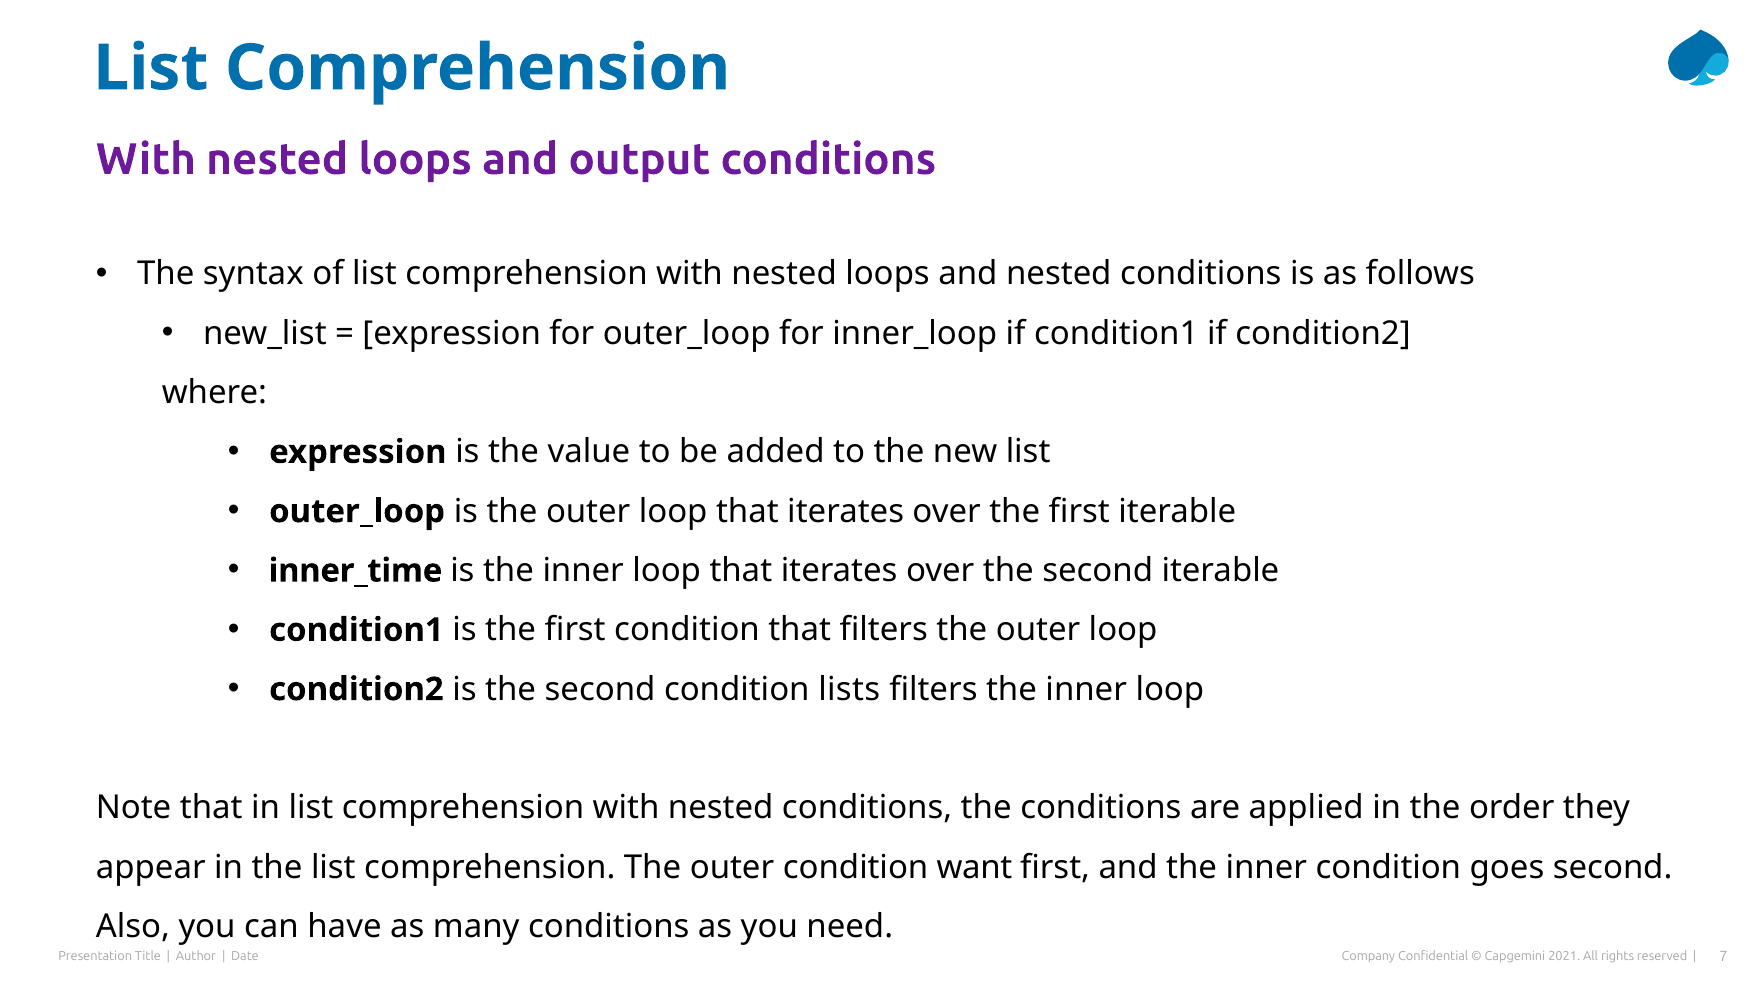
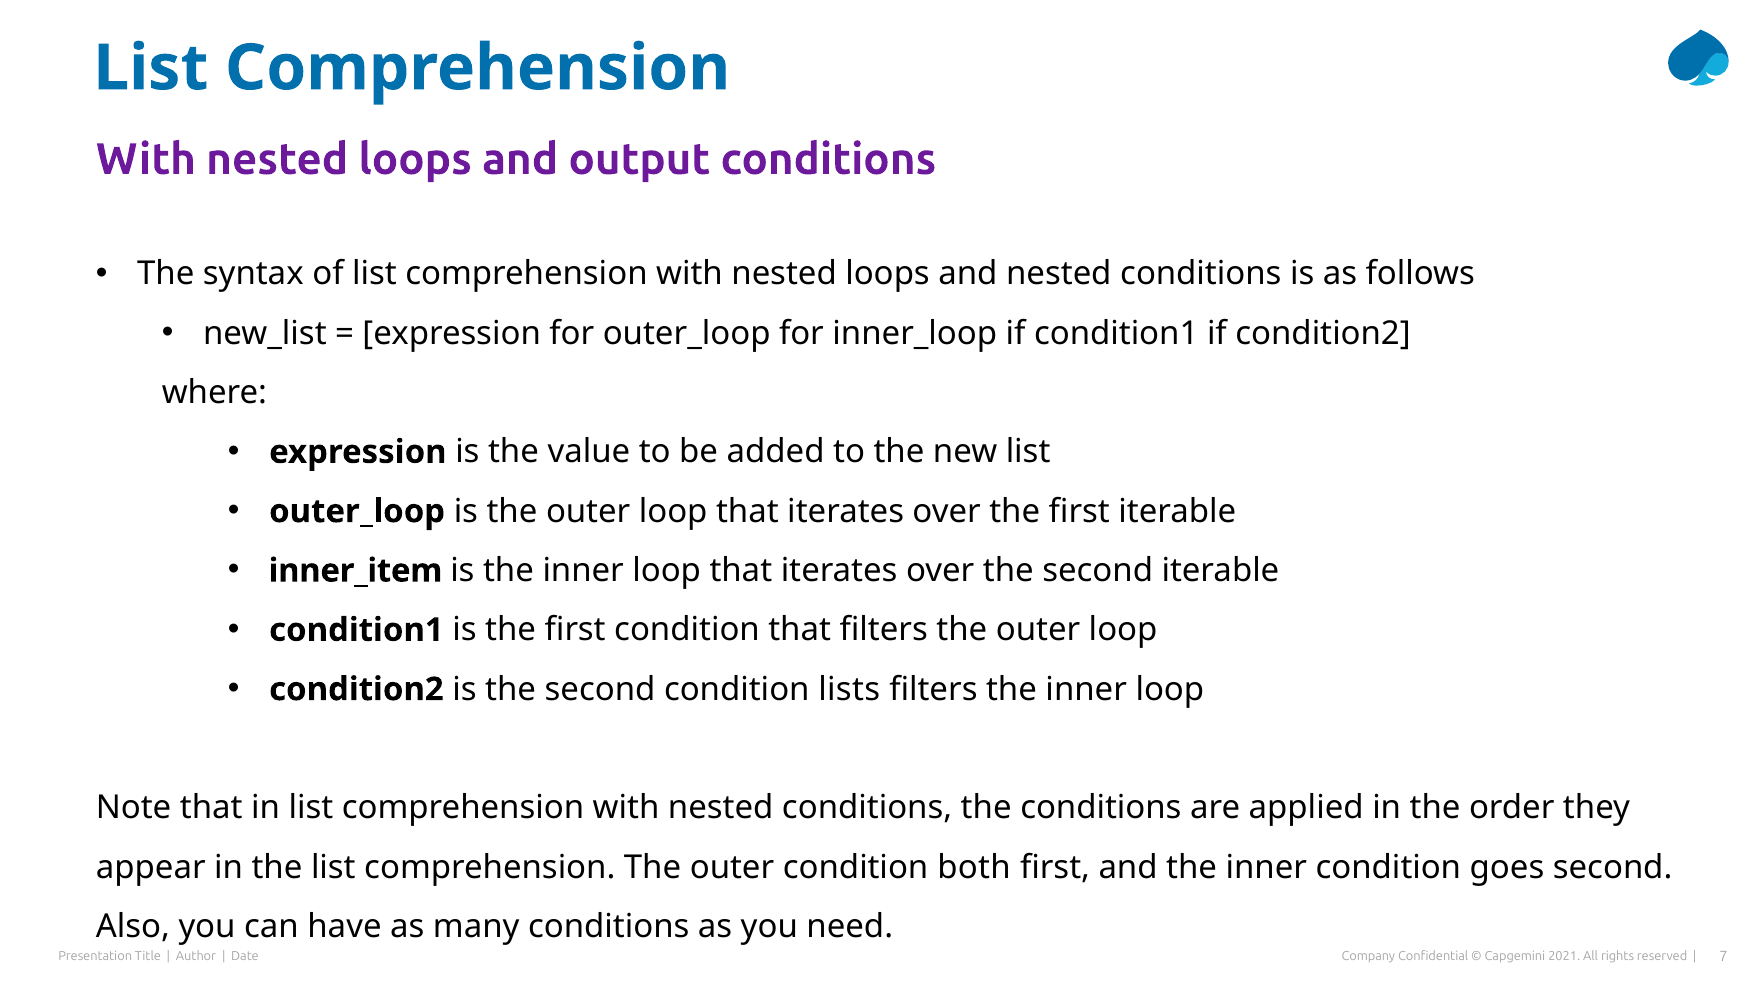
inner_time: inner_time -> inner_item
want: want -> both
